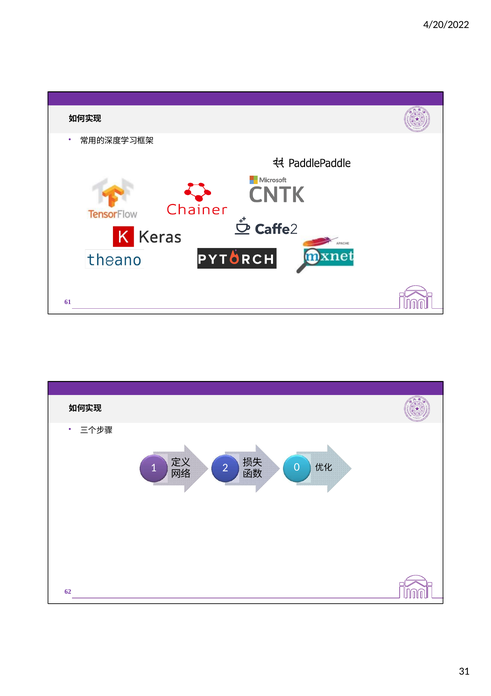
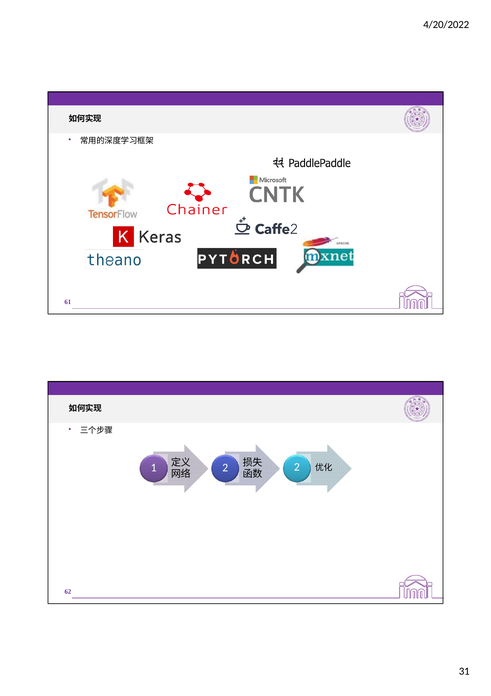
2 0: 0 -> 2
